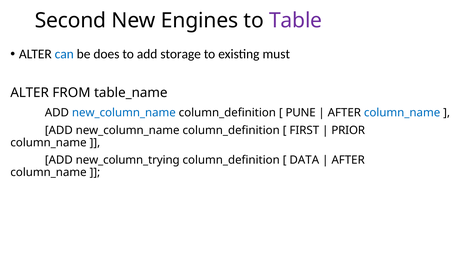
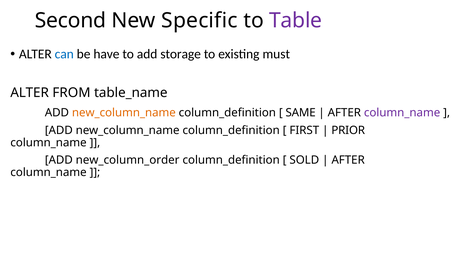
Engines: Engines -> Specific
does: does -> have
new_column_name at (124, 113) colour: blue -> orange
PUNE: PUNE -> SAME
column_name at (402, 113) colour: blue -> purple
new_column_trying: new_column_trying -> new_column_order
DATA: DATA -> SOLD
